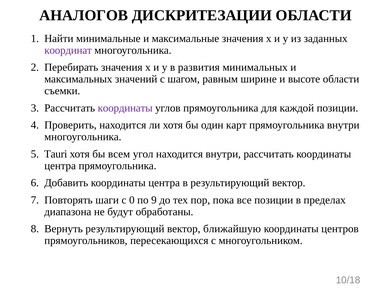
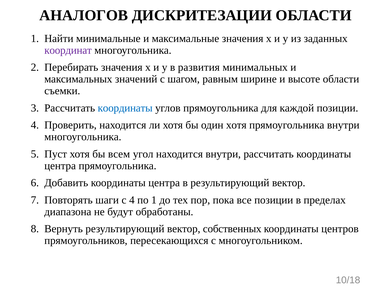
координаты at (125, 108) colour: purple -> blue
один карт: карт -> хотя
Tauri: Tauri -> Пуст
с 0: 0 -> 4
по 9: 9 -> 1
ближайшую: ближайшую -> собственных
